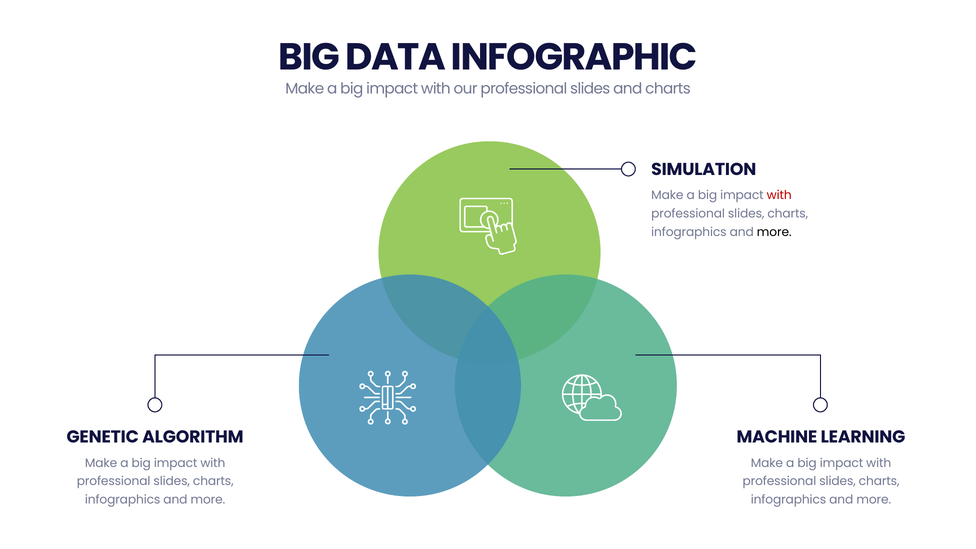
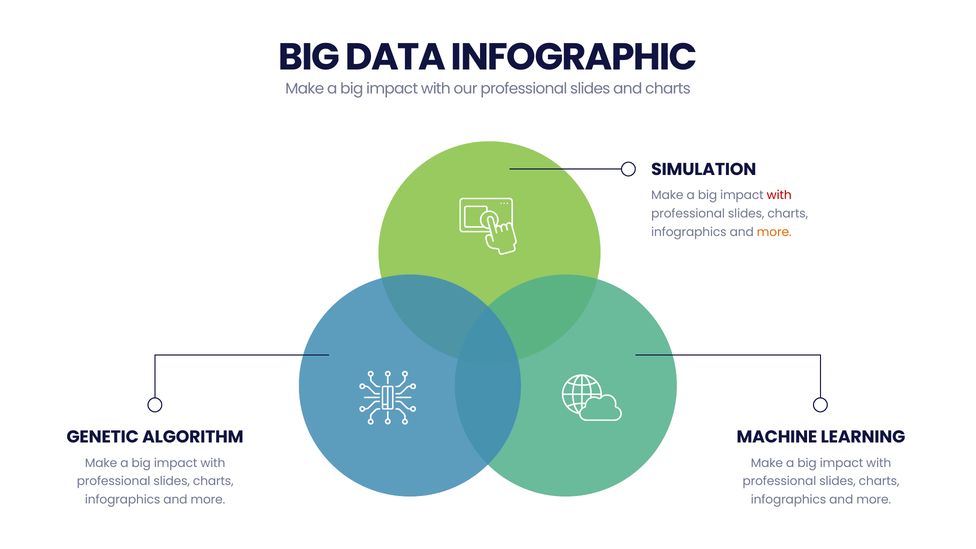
more at (774, 232) colour: black -> orange
